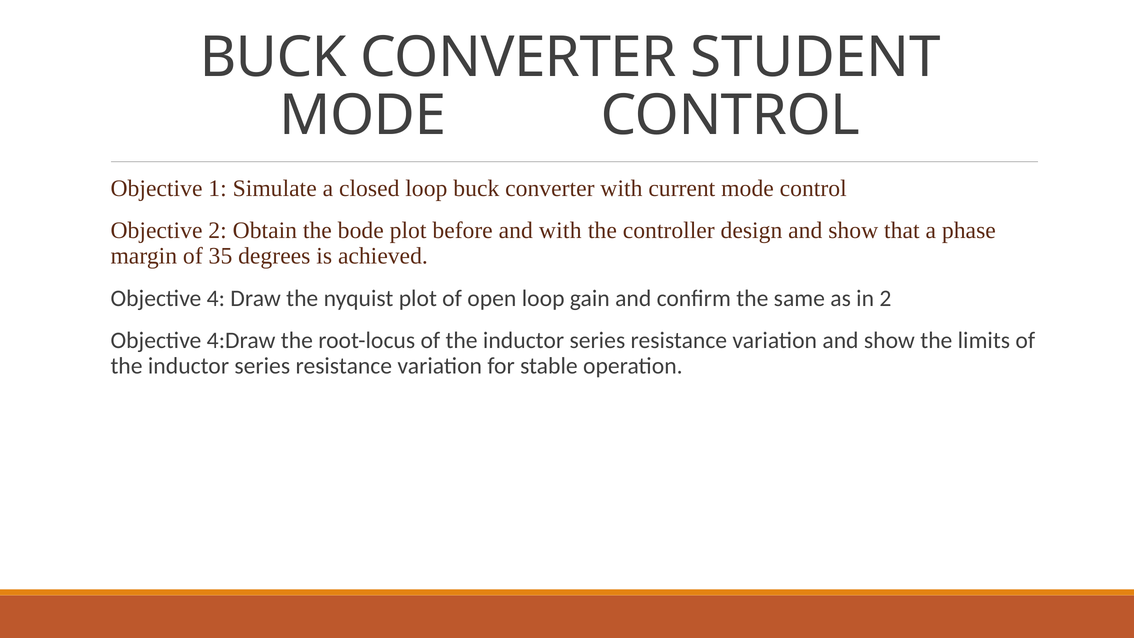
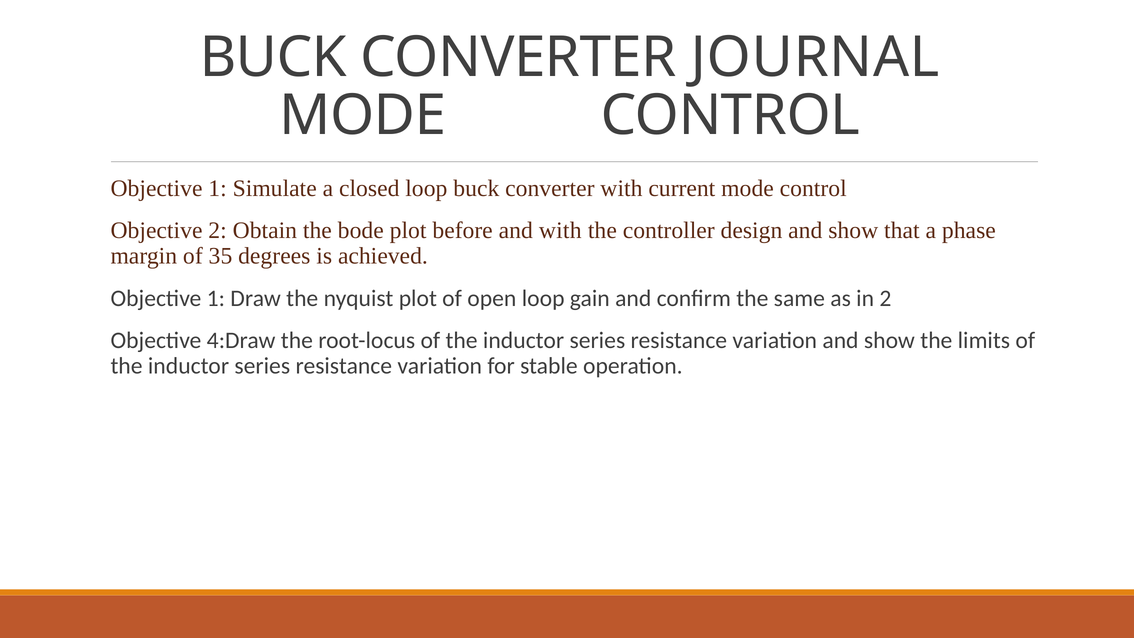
STUDENT: STUDENT -> JOURNAL
4 at (216, 298): 4 -> 1
